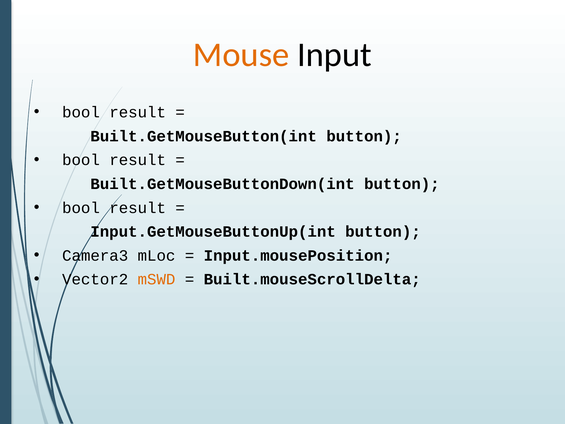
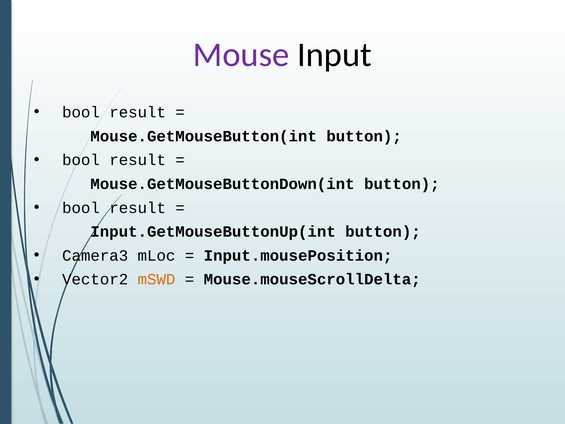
Mouse colour: orange -> purple
Built.GetMouseButton(int: Built.GetMouseButton(int -> Mouse.GetMouseButton(int
Built.GetMouseButtonDown(int: Built.GetMouseButtonDown(int -> Mouse.GetMouseButtonDown(int
Built.mouseScrollDelta: Built.mouseScrollDelta -> Mouse.mouseScrollDelta
